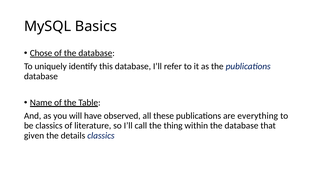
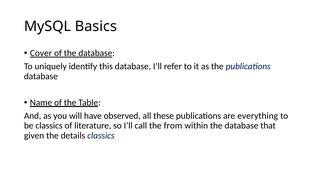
Chose: Chose -> Cover
thing: thing -> from
